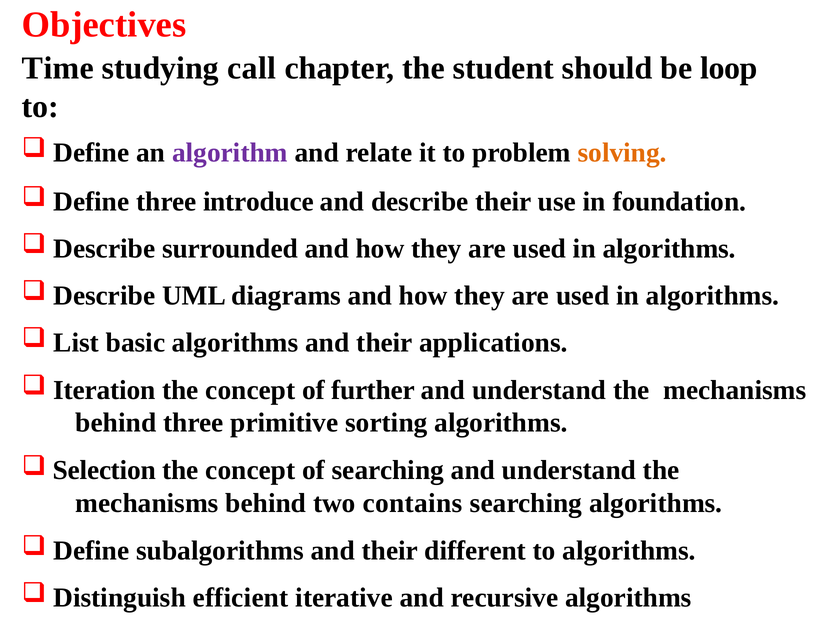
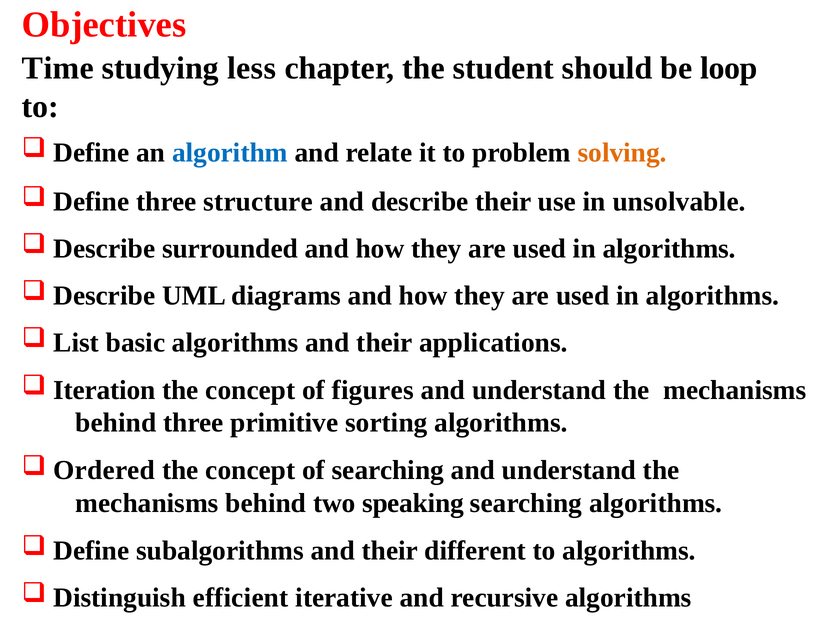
call: call -> less
algorithm colour: purple -> blue
introduce: introduce -> structure
foundation: foundation -> unsolvable
further: further -> figures
Selection: Selection -> Ordered
contains: contains -> speaking
